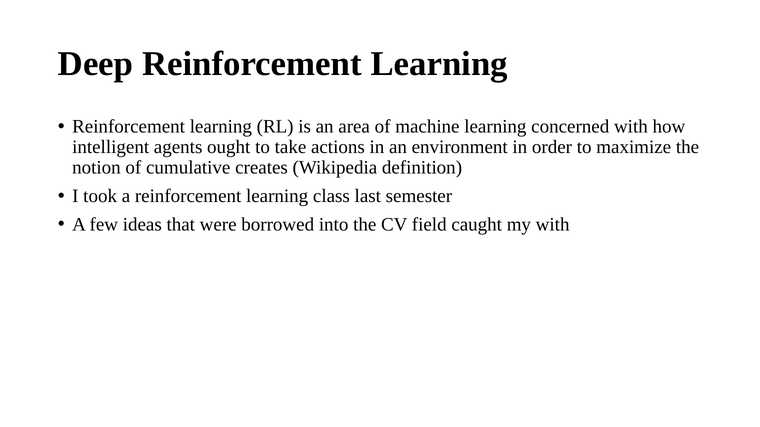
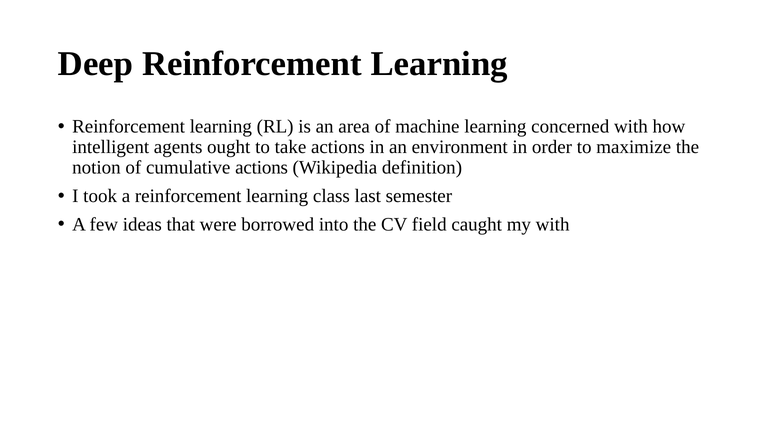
cumulative creates: creates -> actions
